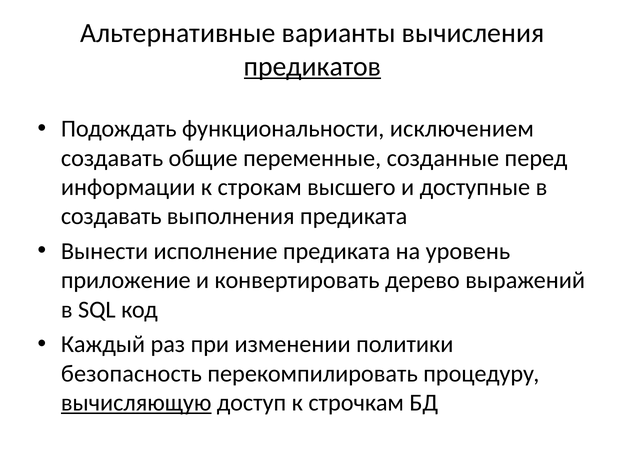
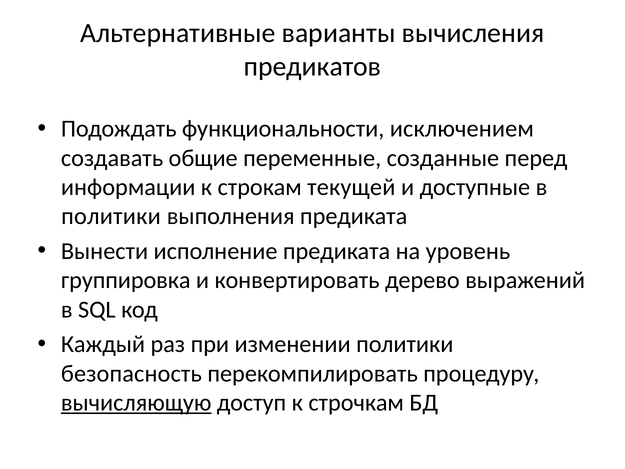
предикатов underline: present -> none
высшего: высшего -> текущей
создавать at (111, 216): создавать -> политики
приложение: приложение -> группировка
